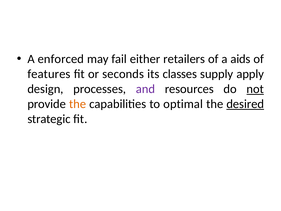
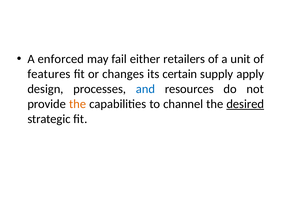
aids: aids -> unit
seconds: seconds -> changes
classes: classes -> certain
and colour: purple -> blue
not underline: present -> none
optimal: optimal -> channel
